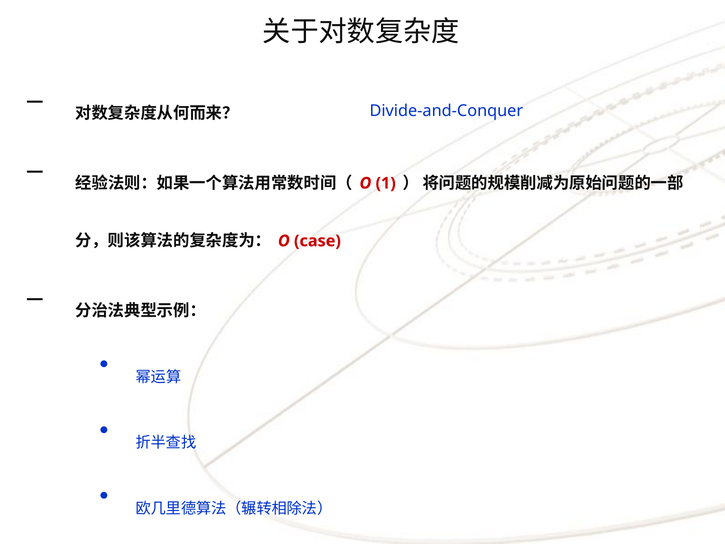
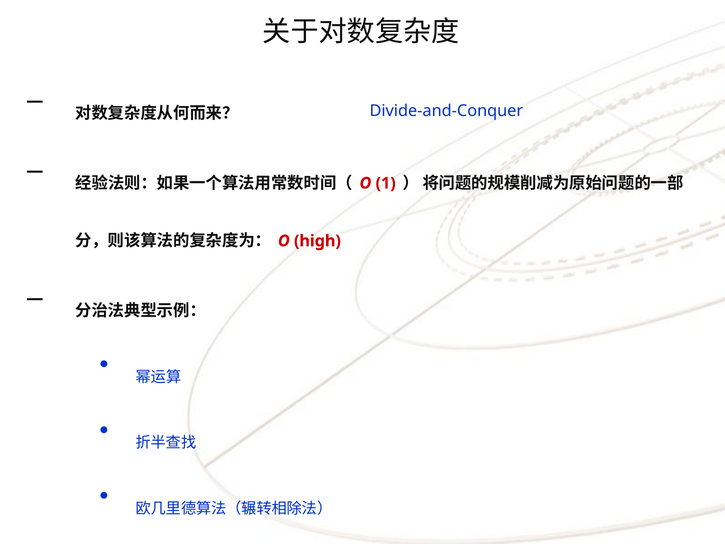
case: case -> high
